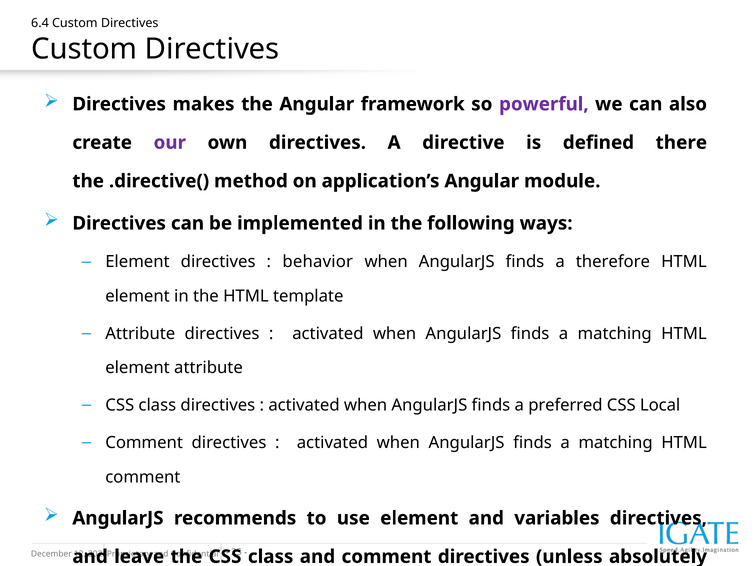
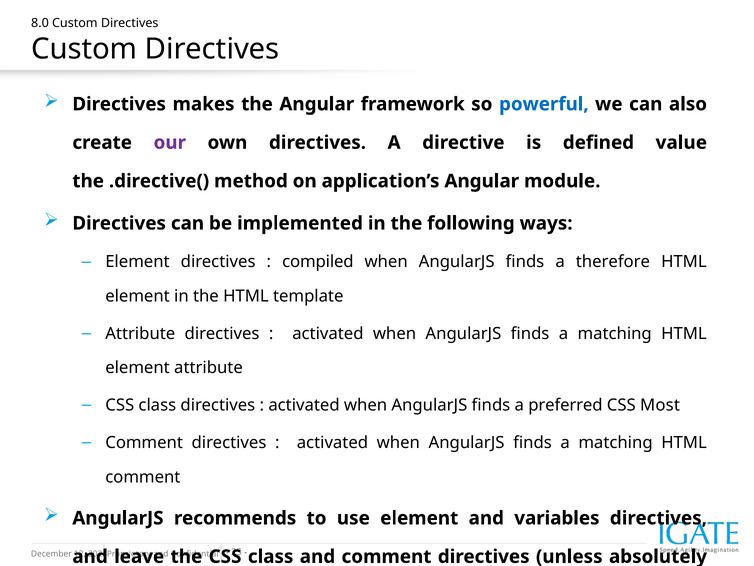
6.4: 6.4 -> 8.0
powerful colour: purple -> blue
there: there -> value
behavior: behavior -> compiled
Local: Local -> Most
